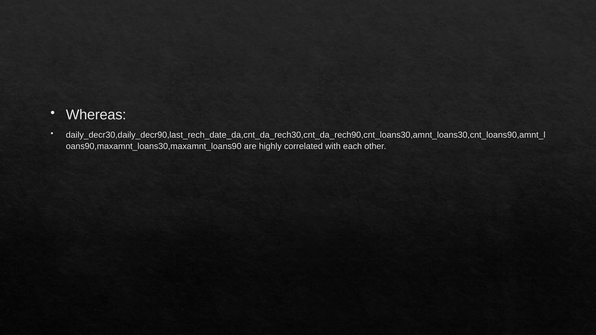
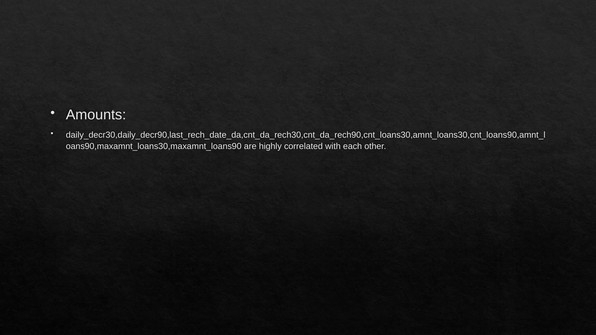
Whereas: Whereas -> Amounts
